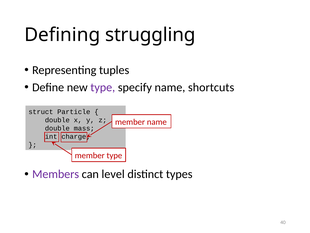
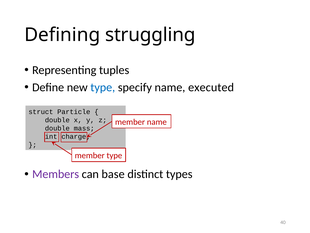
type at (103, 87) colour: purple -> blue
shortcuts: shortcuts -> executed
level: level -> base
